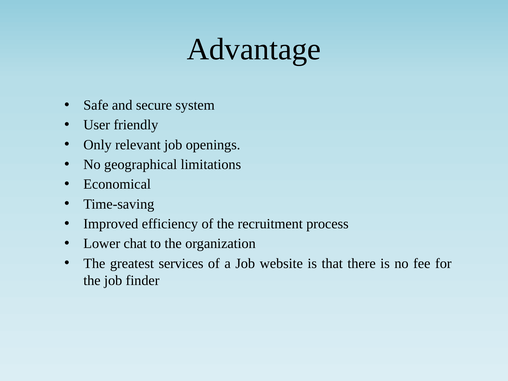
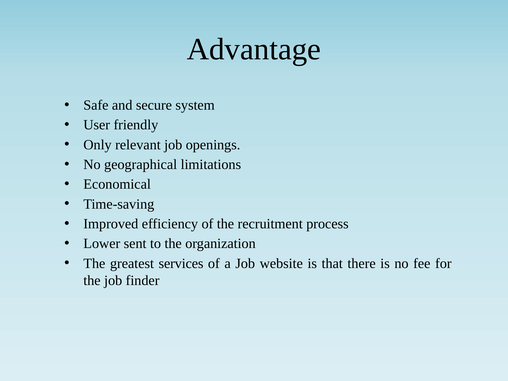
chat: chat -> sent
